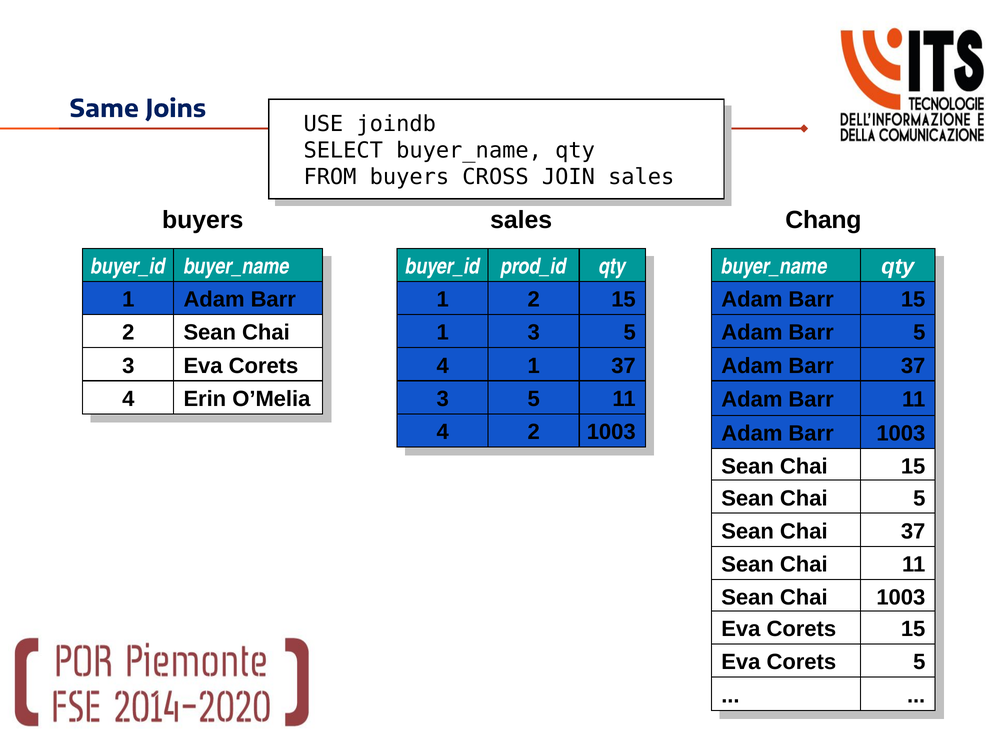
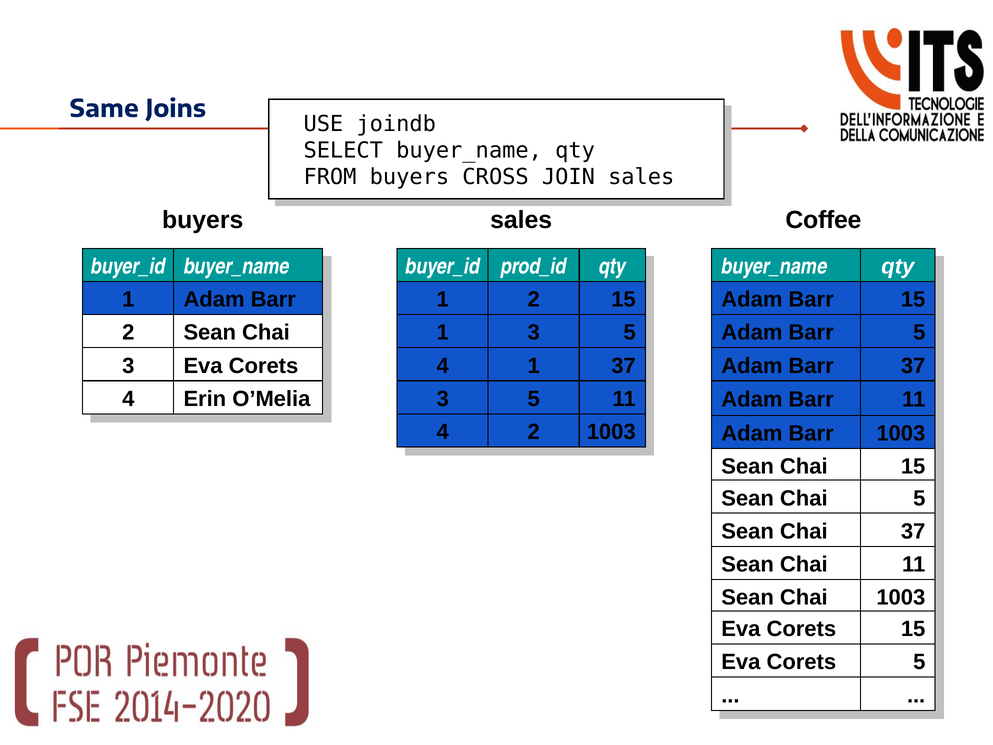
Chang: Chang -> Coffee
